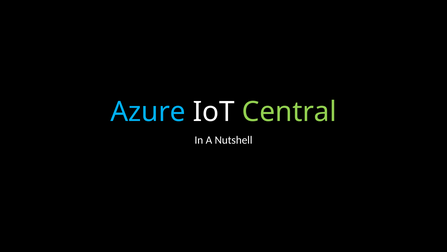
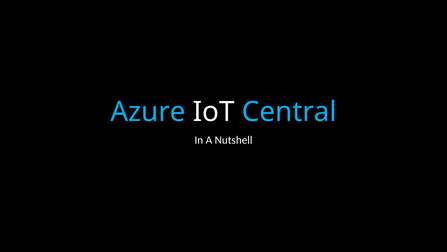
Central colour: light green -> light blue
